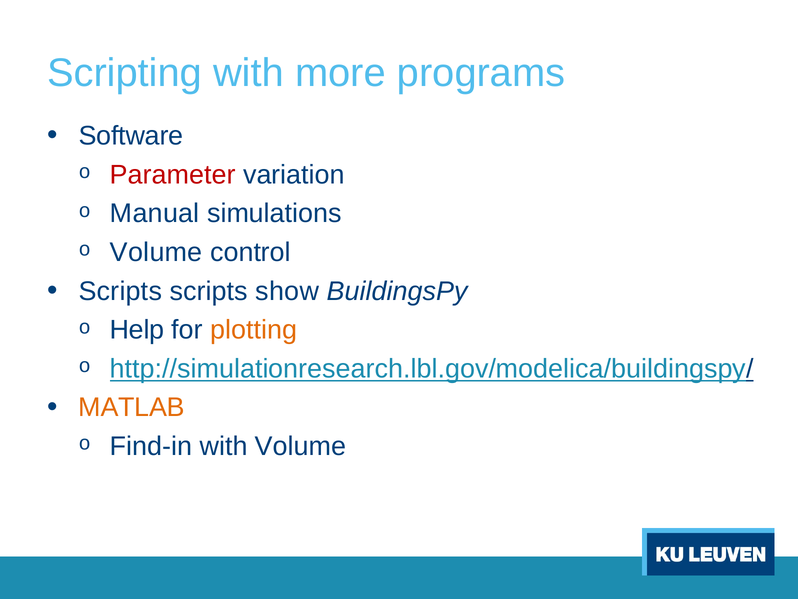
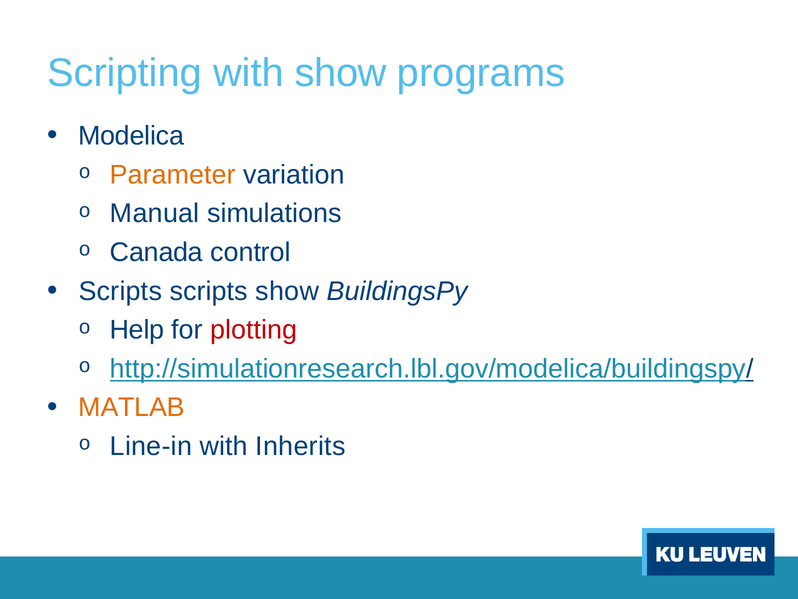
with more: more -> show
Software: Software -> Modelica
Parameter colour: red -> orange
Volume at (156, 252): Volume -> Canada
plotting colour: orange -> red
Find-in: Find-in -> Line-in
with Volume: Volume -> Inherits
